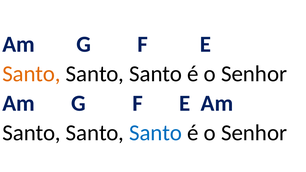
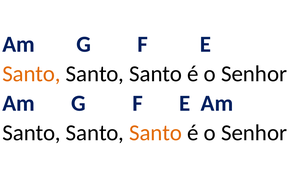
Santo at (156, 133) colour: blue -> orange
